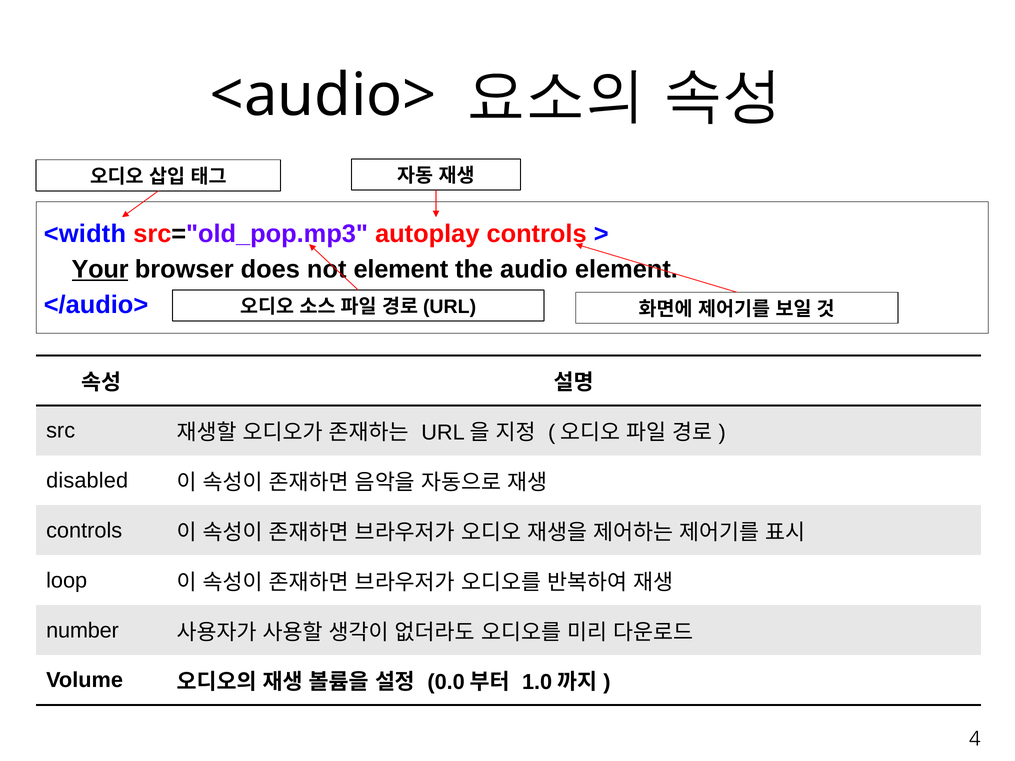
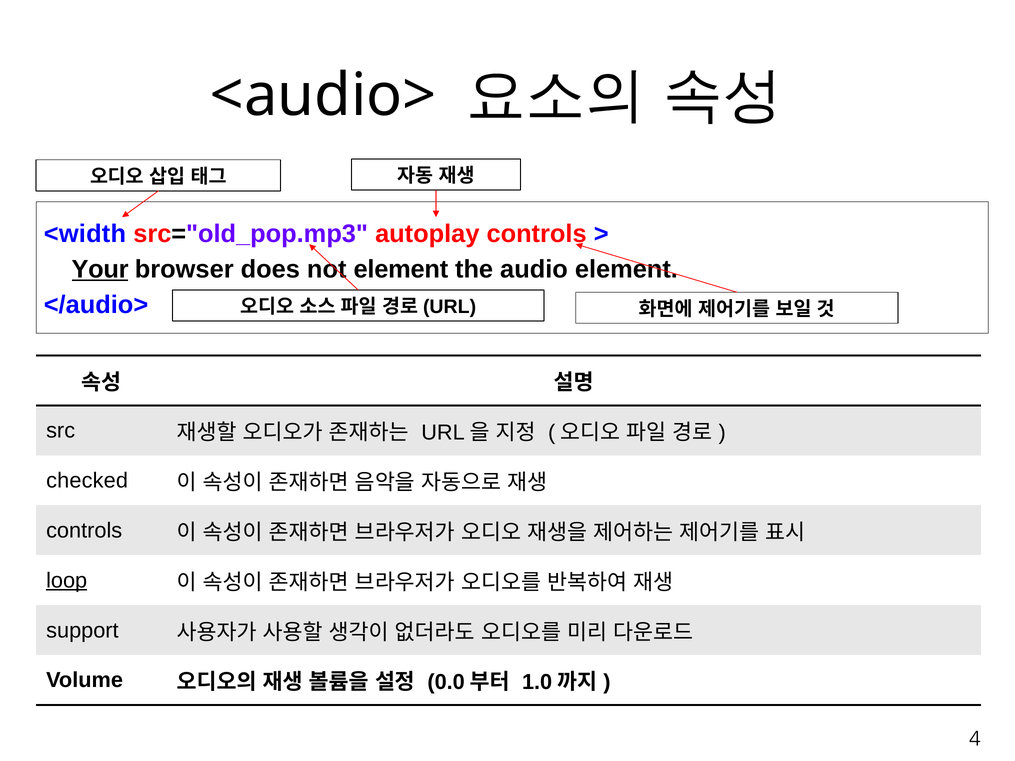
disabled: disabled -> checked
loop underline: none -> present
number: number -> support
